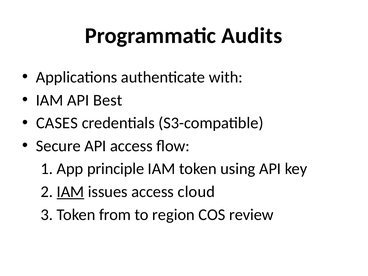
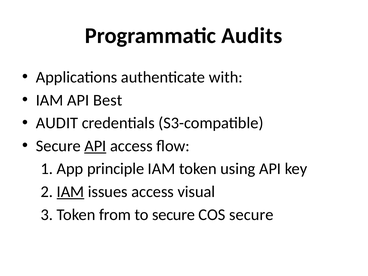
CASES: CASES -> AUDIT
API at (95, 146) underline: none -> present
cloud: cloud -> visual
to region: region -> secure
COS review: review -> secure
